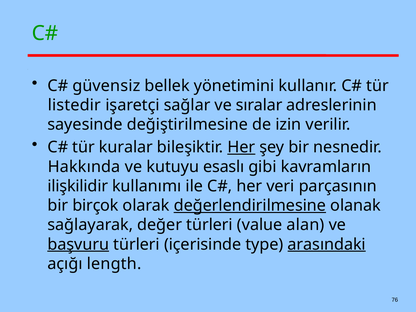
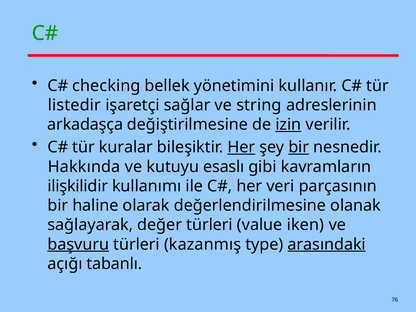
güvensiz: güvensiz -> checking
sıralar: sıralar -> string
sayesinde: sayesinde -> arkadaşça
izin underline: none -> present
bir at (299, 147) underline: none -> present
birçok: birçok -> haline
değerlendirilmesine underline: present -> none
alan: alan -> iken
içerisinde: içerisinde -> kazanmış
length: length -> tabanlı
